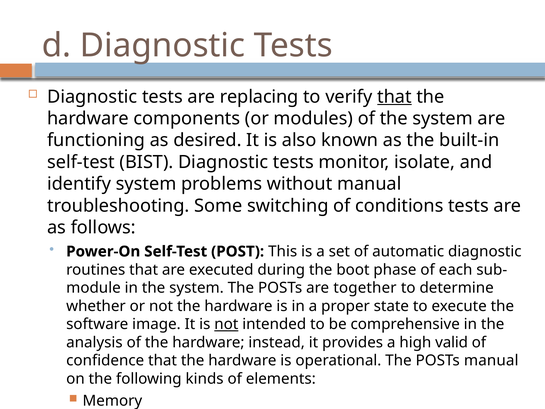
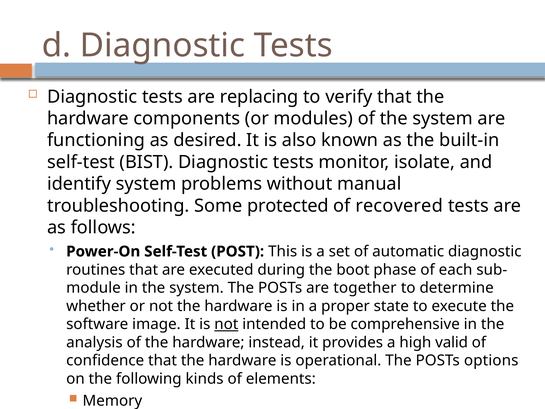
that at (394, 97) underline: present -> none
switching: switching -> protected
conditions: conditions -> recovered
POSTs manual: manual -> options
